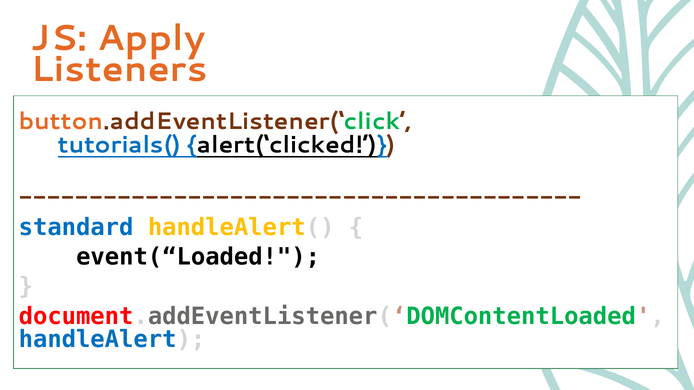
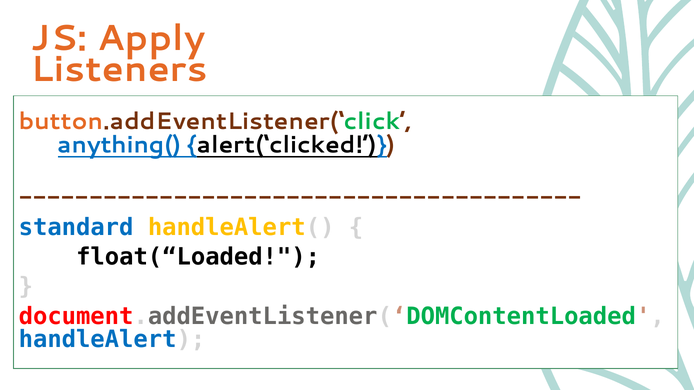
tutorials(: tutorials( -> anything(
event(“Loaded: event(“Loaded -> float(“Loaded
